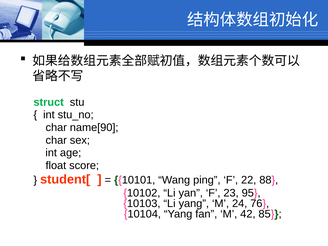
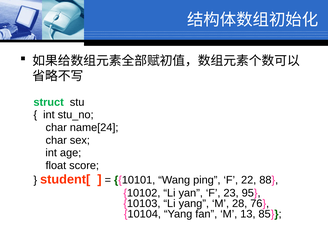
name[90: name[90 -> name[24
24: 24 -> 28
42: 42 -> 13
